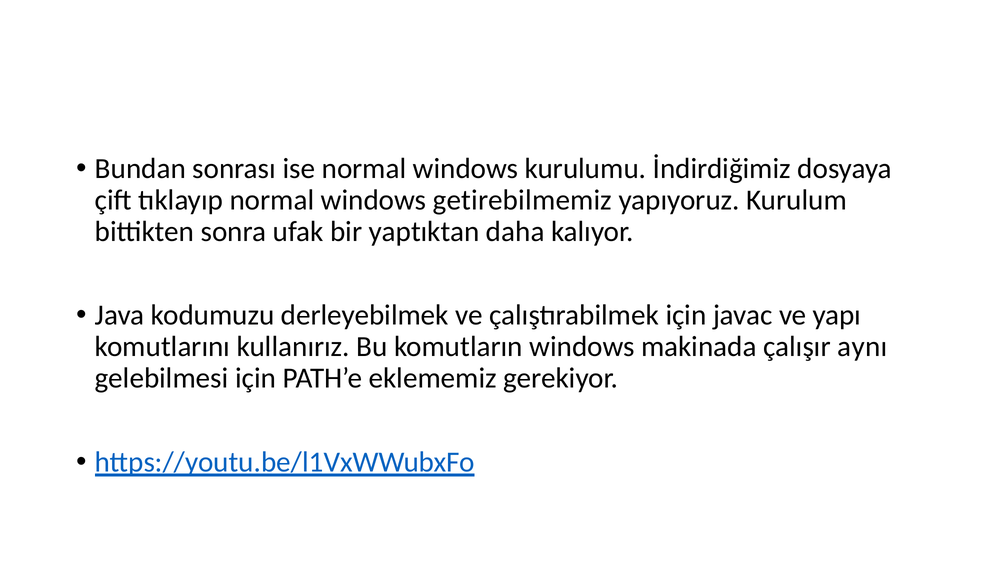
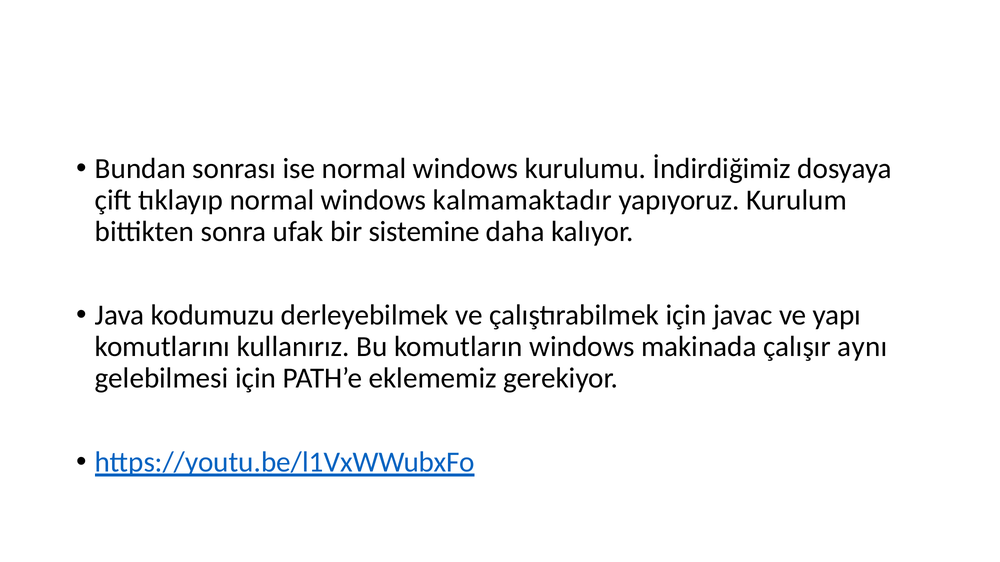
getirebilmemiz: getirebilmemiz -> kalmamaktadır
yaptıktan: yaptıktan -> sistemine
